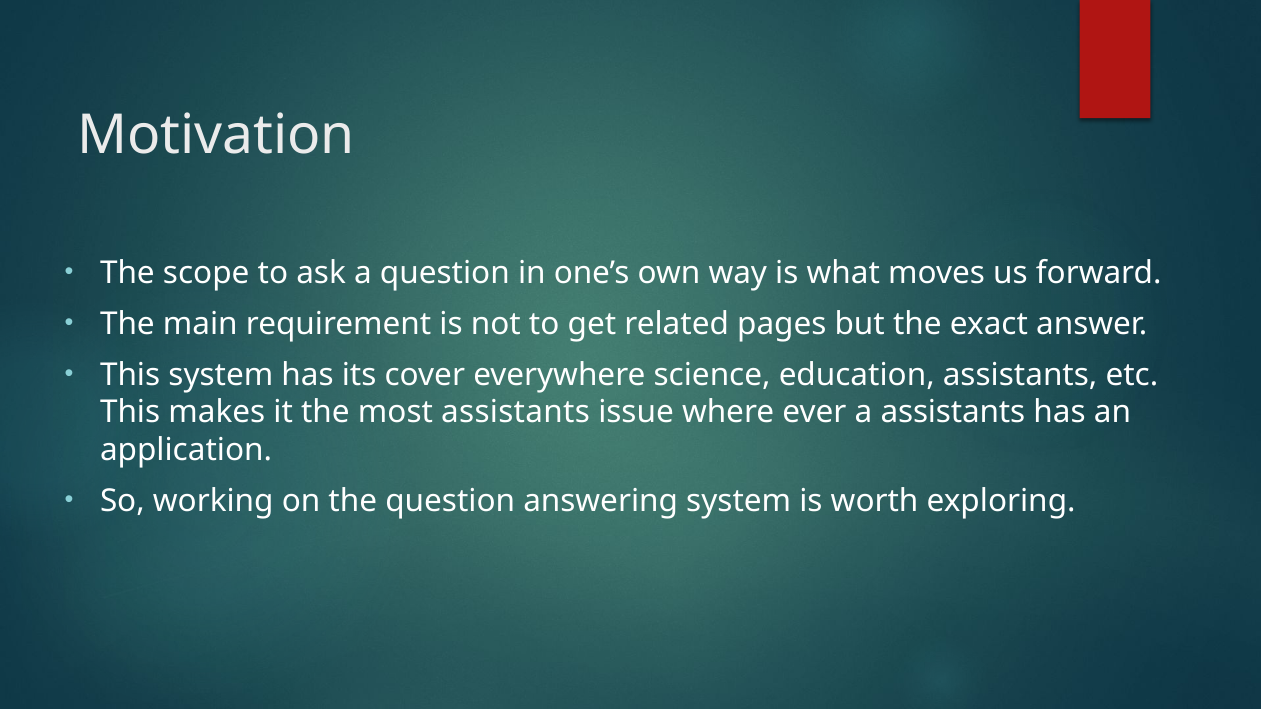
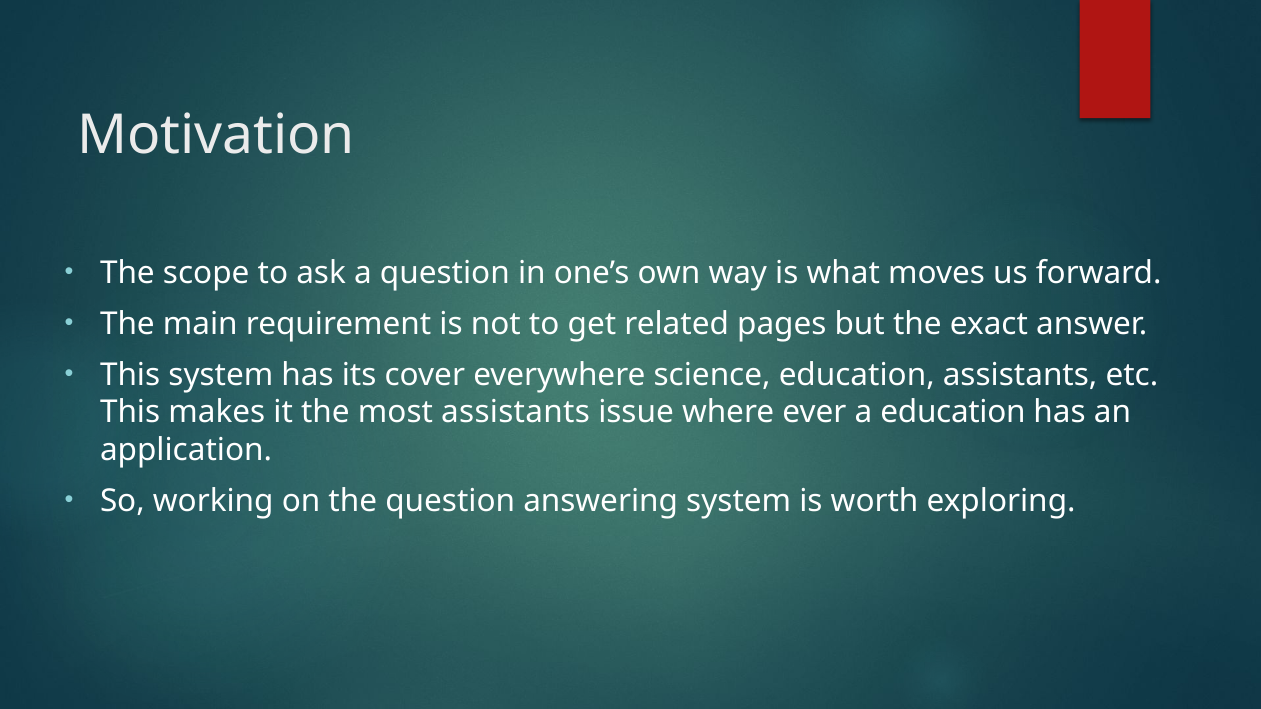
a assistants: assistants -> education
